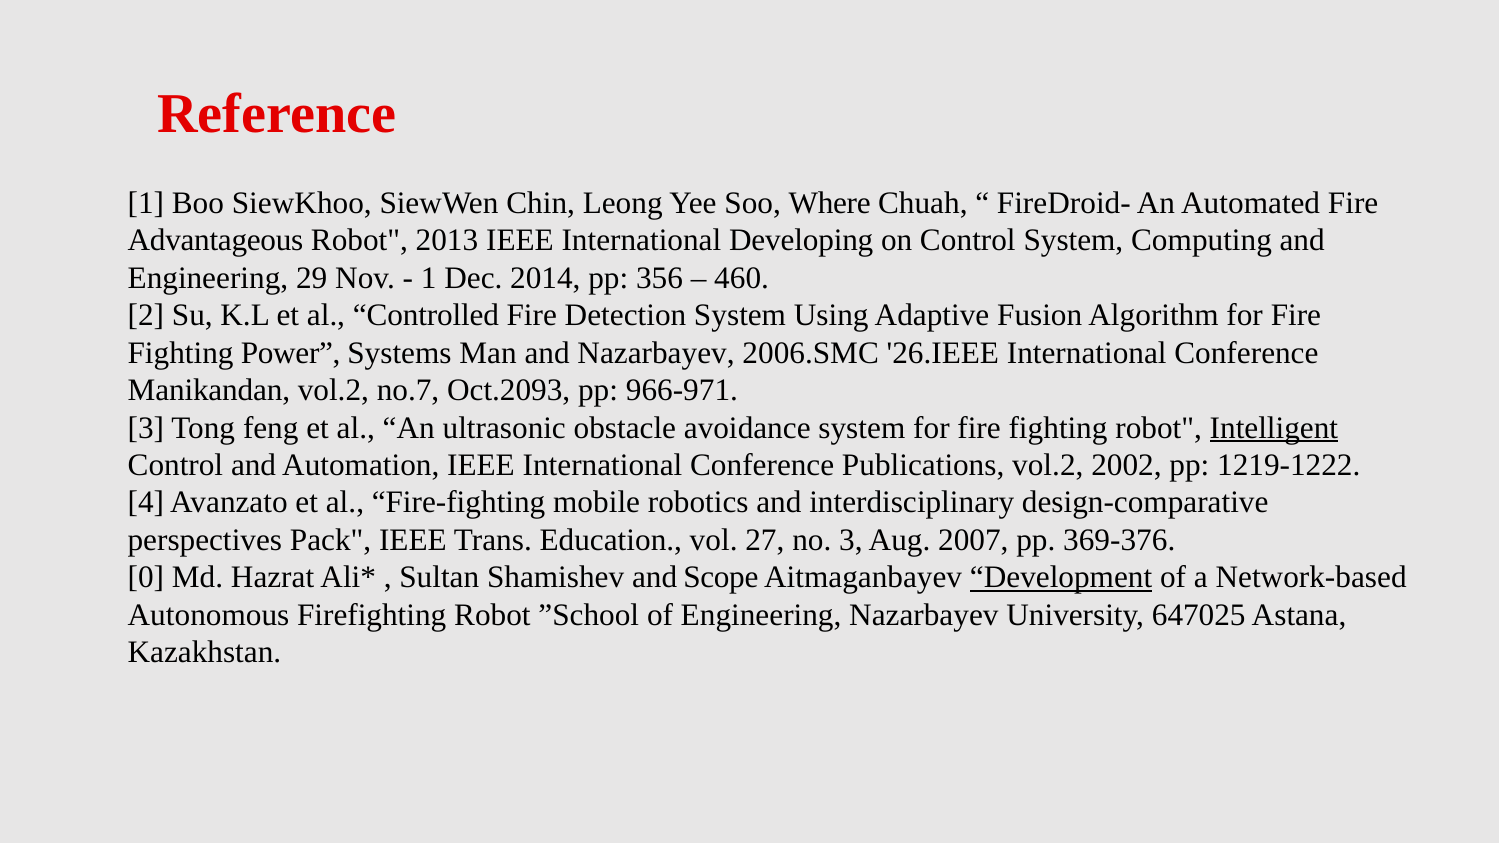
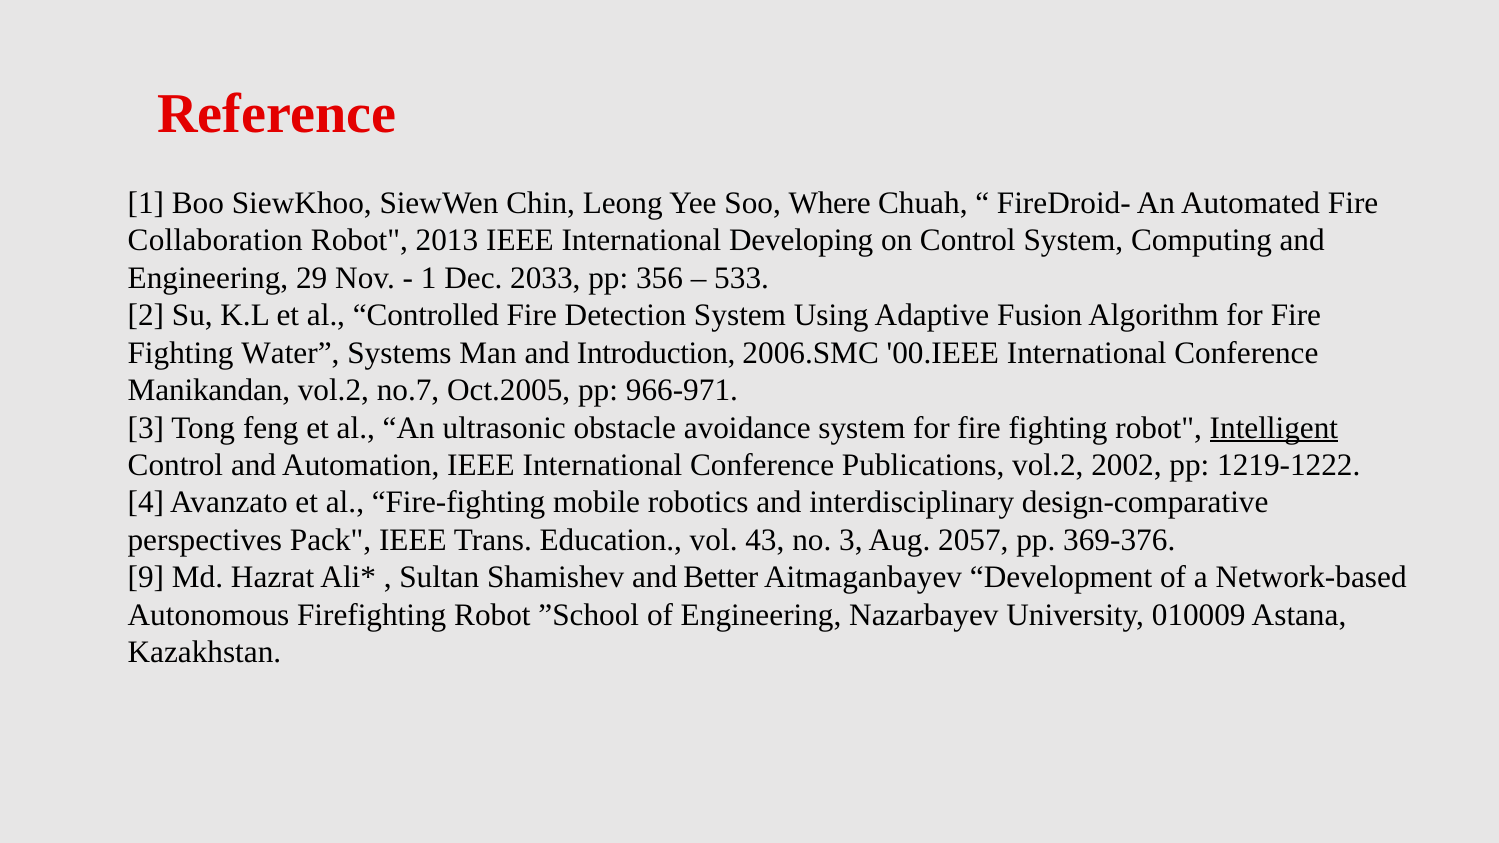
Advantageous: Advantageous -> Collaboration
2014: 2014 -> 2033
460: 460 -> 533
Power: Power -> Water
and Nazarbayev: Nazarbayev -> Introduction
26.IEEE: 26.IEEE -> 00.IEEE
Oct.2093: Oct.2093 -> Oct.2005
27: 27 -> 43
2007: 2007 -> 2057
0: 0 -> 9
Scope: Scope -> Better
Development underline: present -> none
647025: 647025 -> 010009
